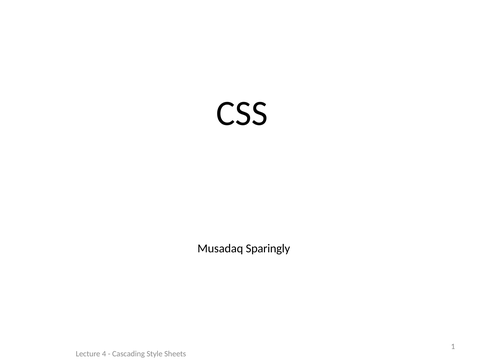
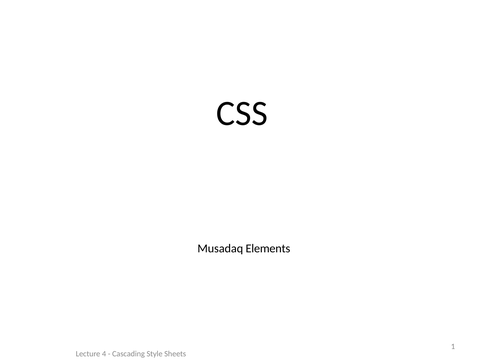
Sparingly: Sparingly -> Elements
